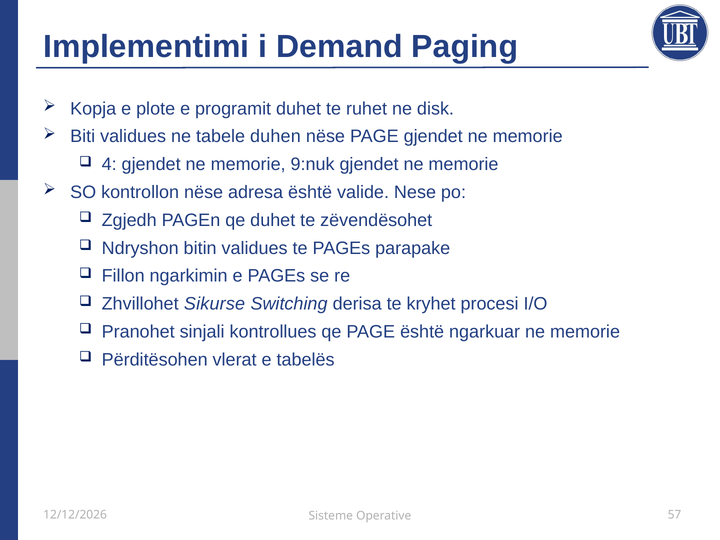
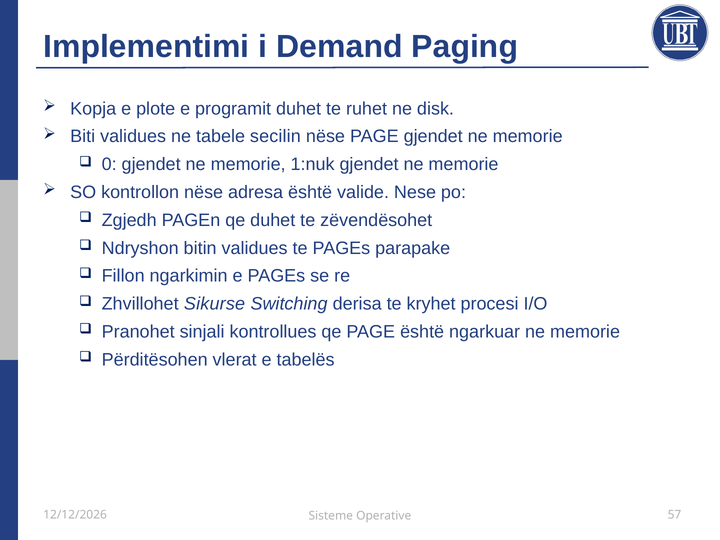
duhen: duhen -> secilin
4: 4 -> 0
9:nuk: 9:nuk -> 1:nuk
